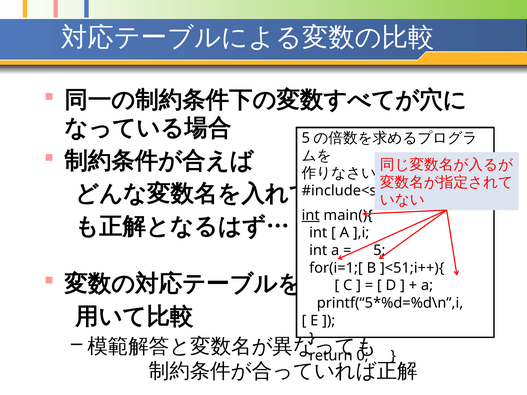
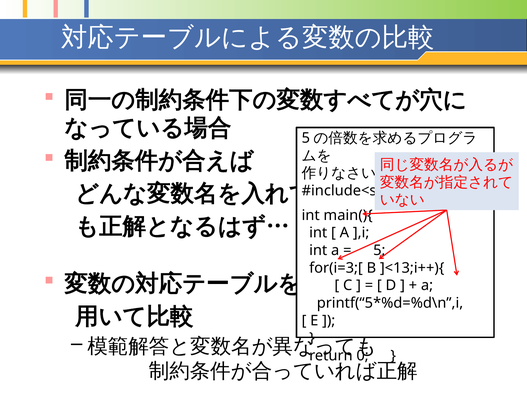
int at (311, 215) underline: present -> none
for(i=1;[: for(i=1;[ -> for(i=3;[
]<51;i++){: ]<51;i++){ -> ]<13;i++){
